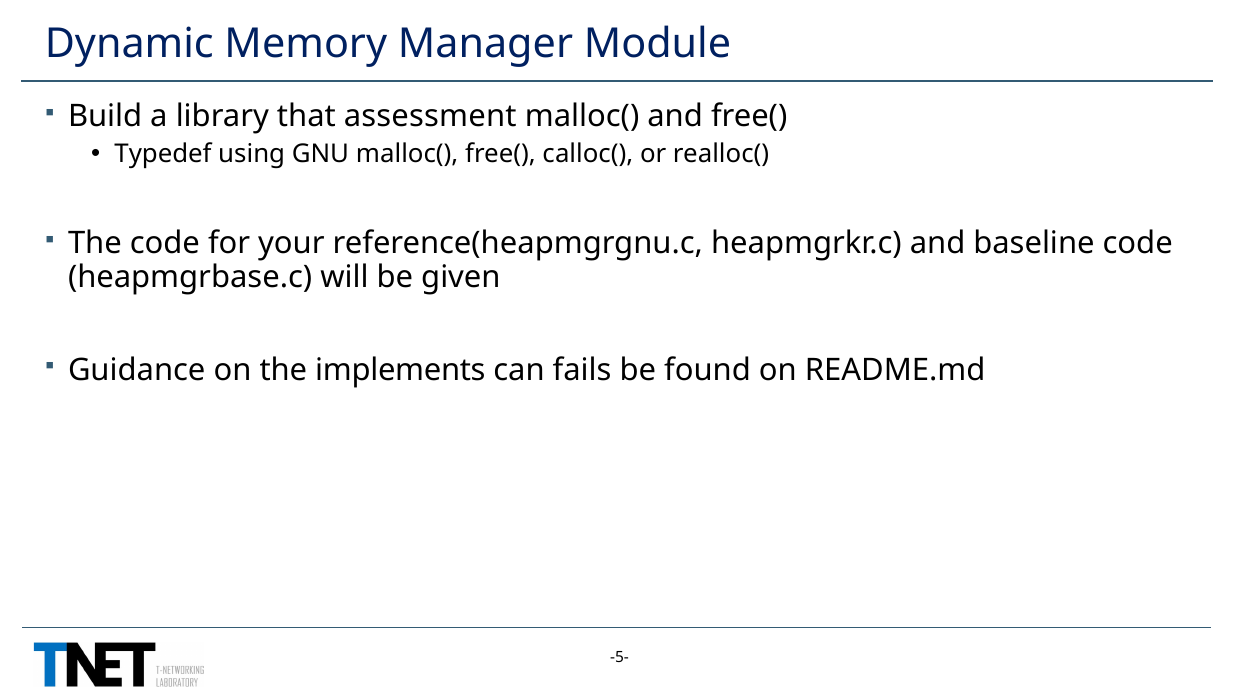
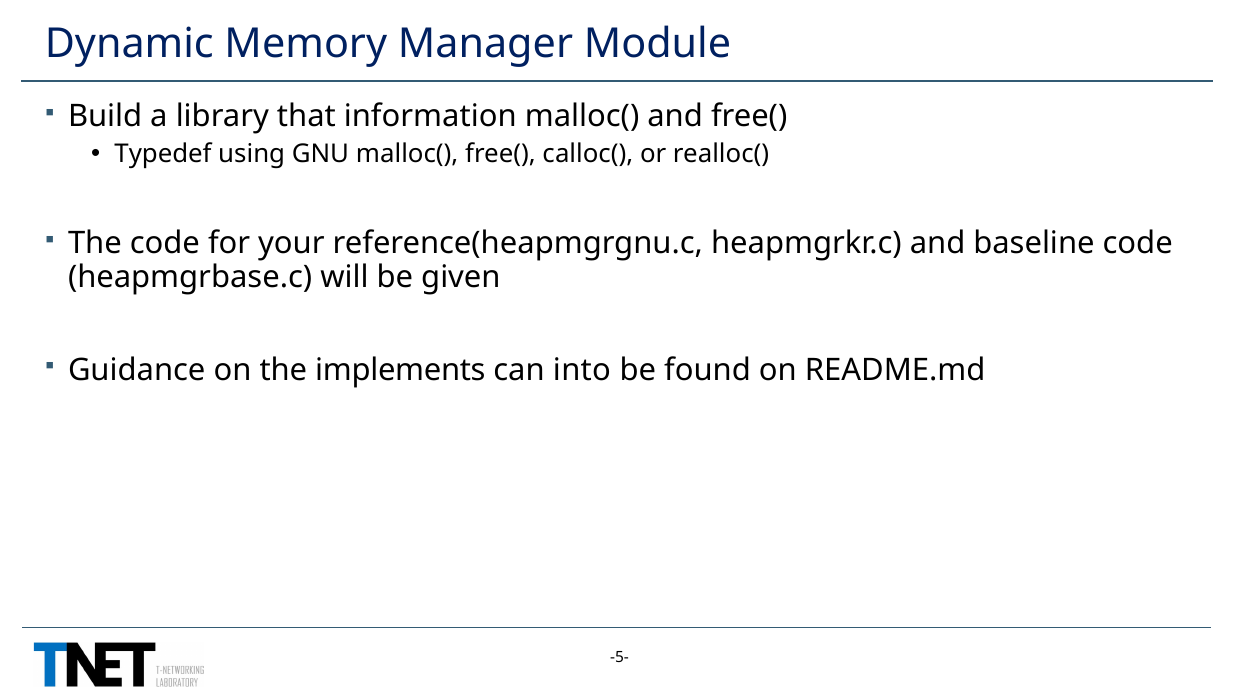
assessment: assessment -> information
fails: fails -> into
